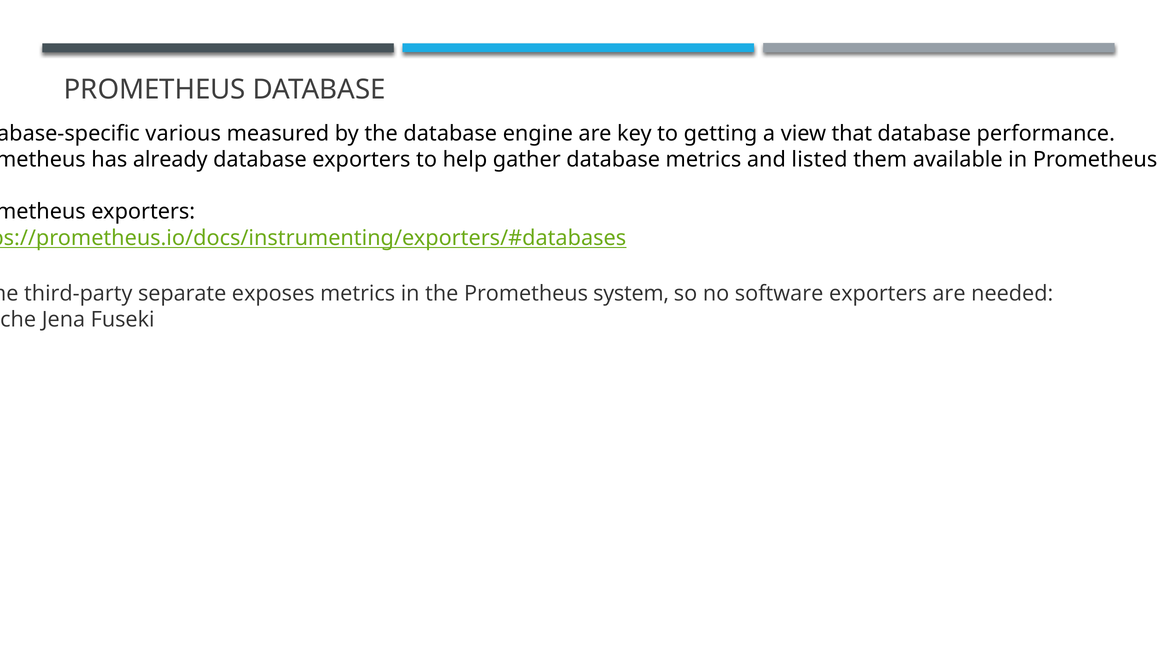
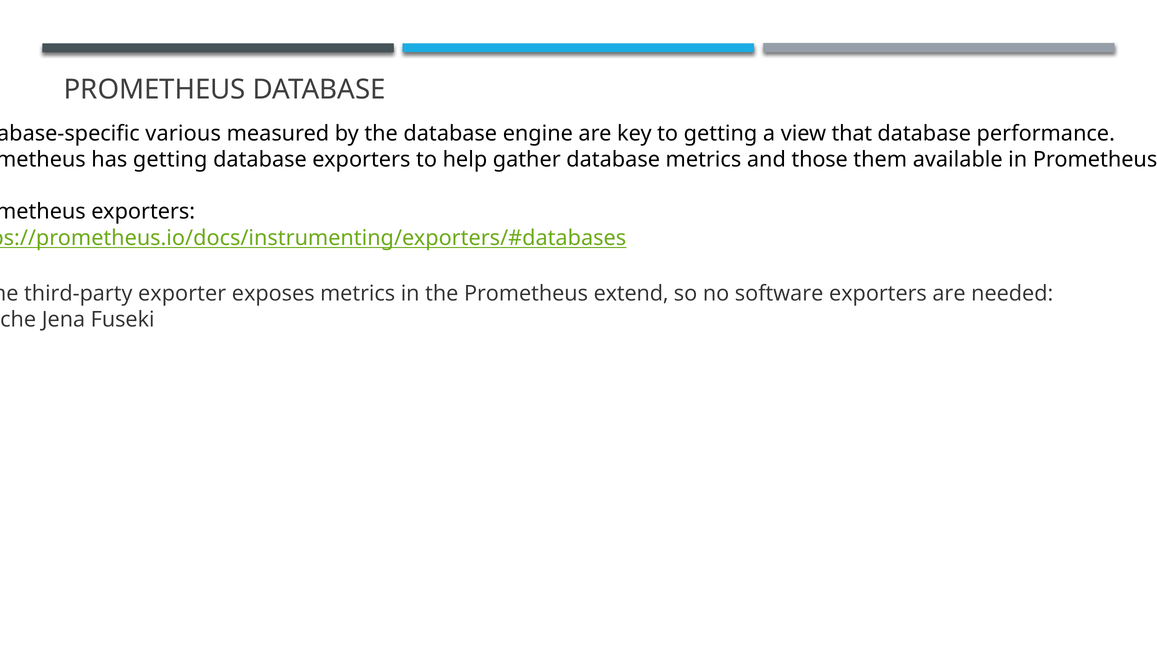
has already: already -> getting
listed: listed -> those
separate: separate -> exporter
system: system -> extend
